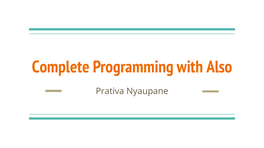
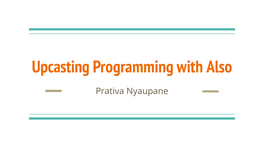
Complete: Complete -> Upcasting
